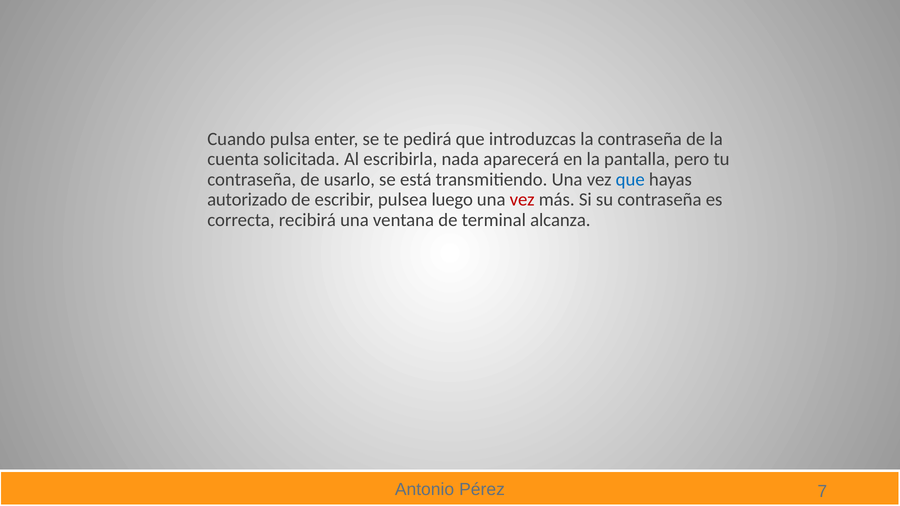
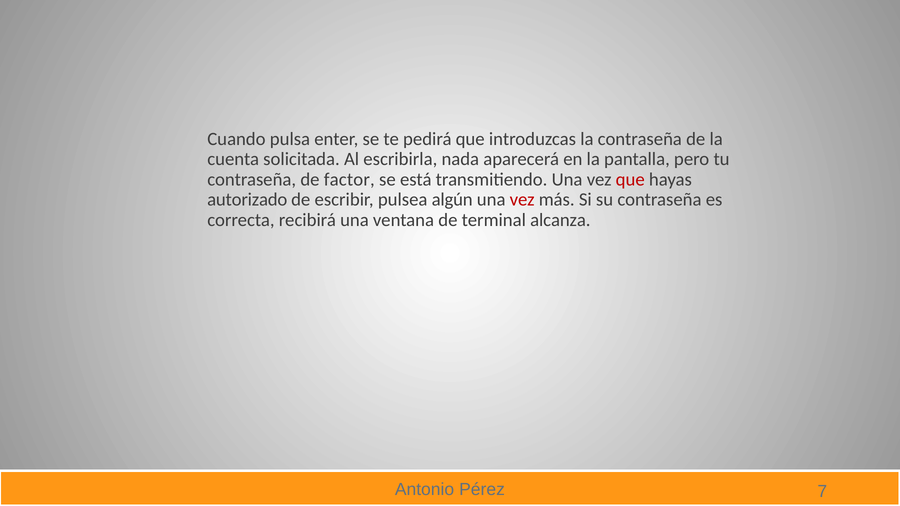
usarlo: usarlo -> factor
que at (630, 179) colour: blue -> red
luego: luego -> algún
